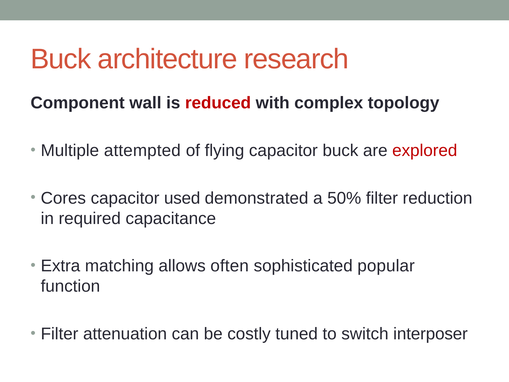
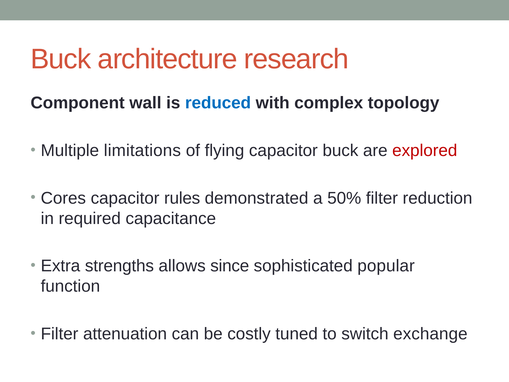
reduced colour: red -> blue
attempted: attempted -> limitations
used: used -> rules
matching: matching -> strengths
often: often -> since
interposer: interposer -> exchange
